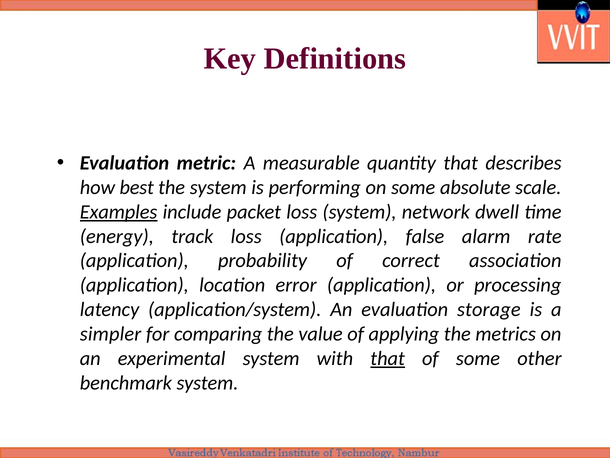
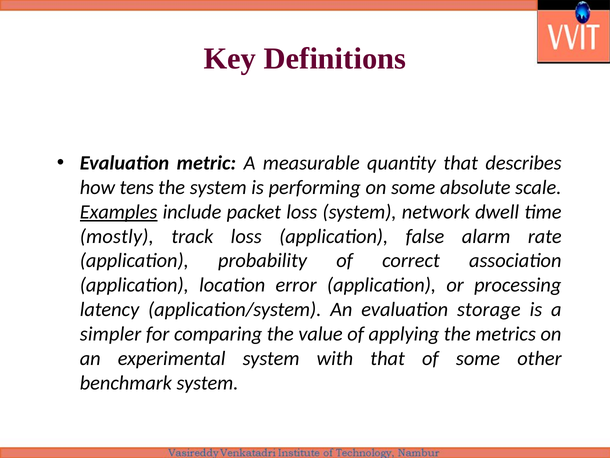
best: best -> tens
energy: energy -> mostly
that at (388, 358) underline: present -> none
